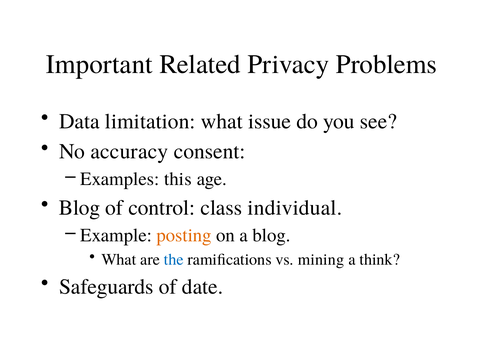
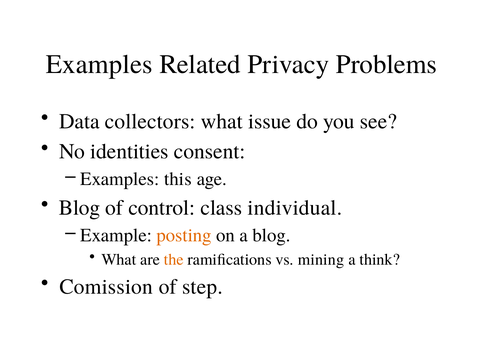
Important at (99, 64): Important -> Examples
limitation: limitation -> collectors
accuracy: accuracy -> identities
the colour: blue -> orange
Safeguards: Safeguards -> Comission
date: date -> step
